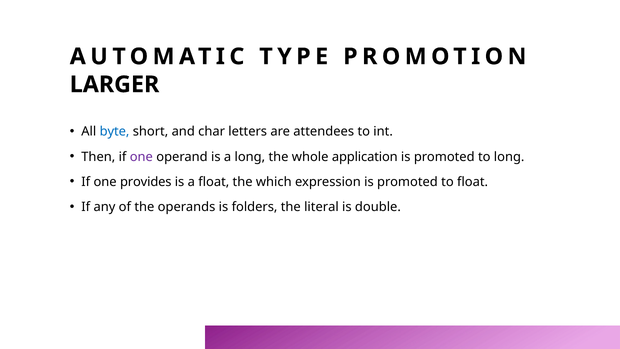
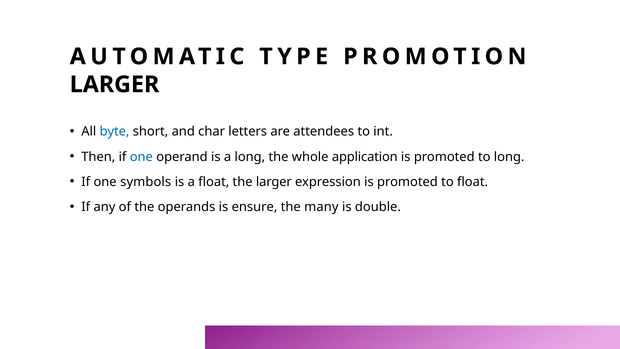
one at (141, 157) colour: purple -> blue
provides: provides -> symbols
the which: which -> larger
folders: folders -> ensure
literal: literal -> many
